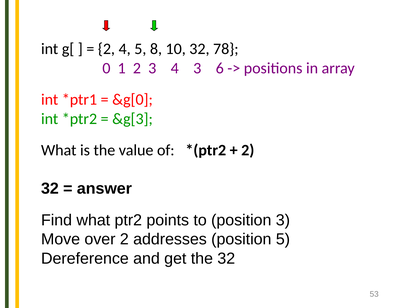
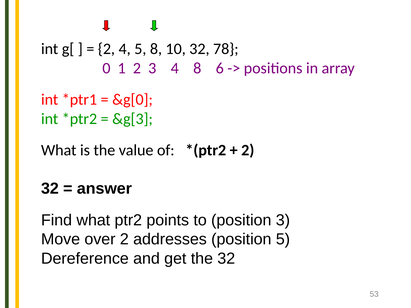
4 3: 3 -> 8
